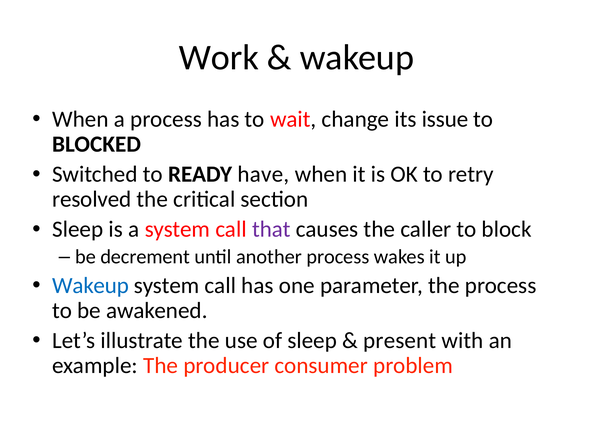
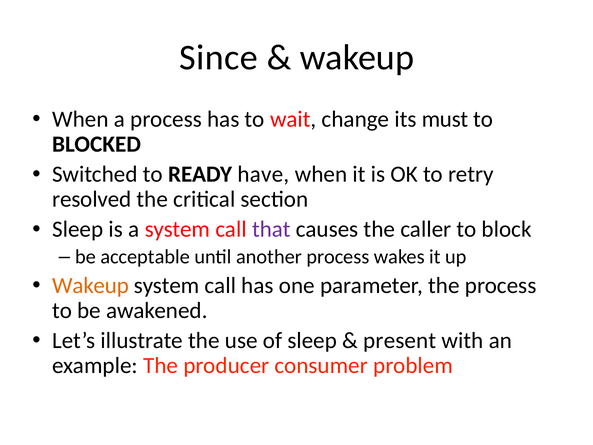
Work: Work -> Since
issue: issue -> must
decrement: decrement -> acceptable
Wakeup at (91, 285) colour: blue -> orange
